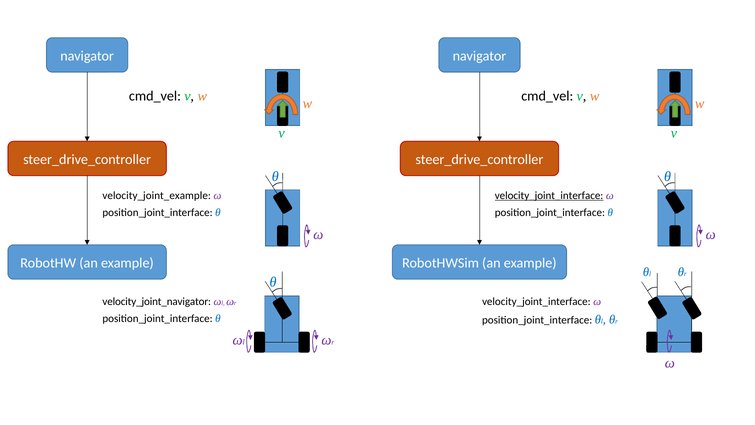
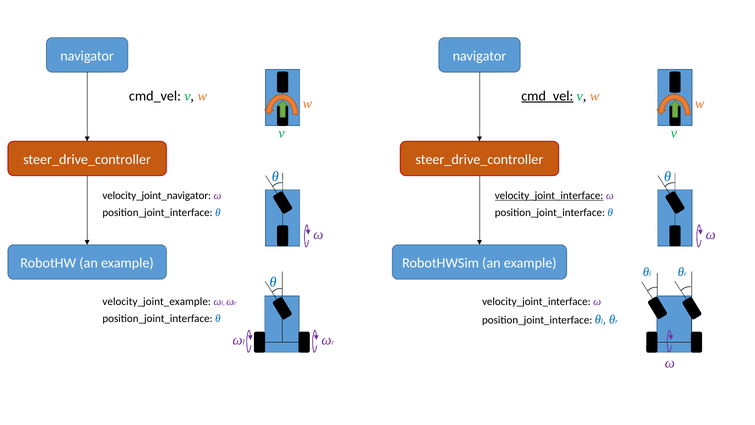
cmd_vel at (547, 96) underline: none -> present
velocity_joint_example: velocity_joint_example -> velocity_joint_navigator
velocity_joint_navigator: velocity_joint_navigator -> velocity_joint_example
